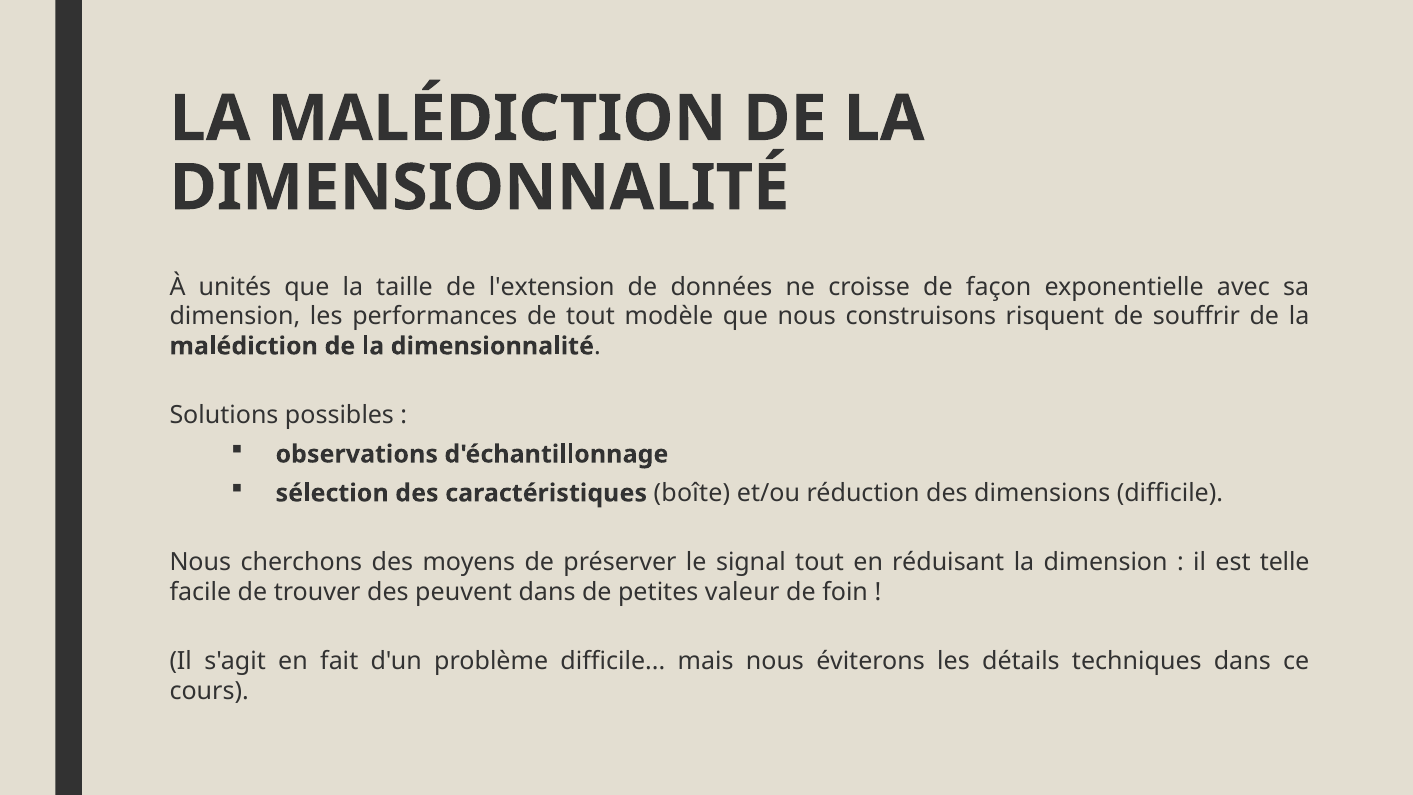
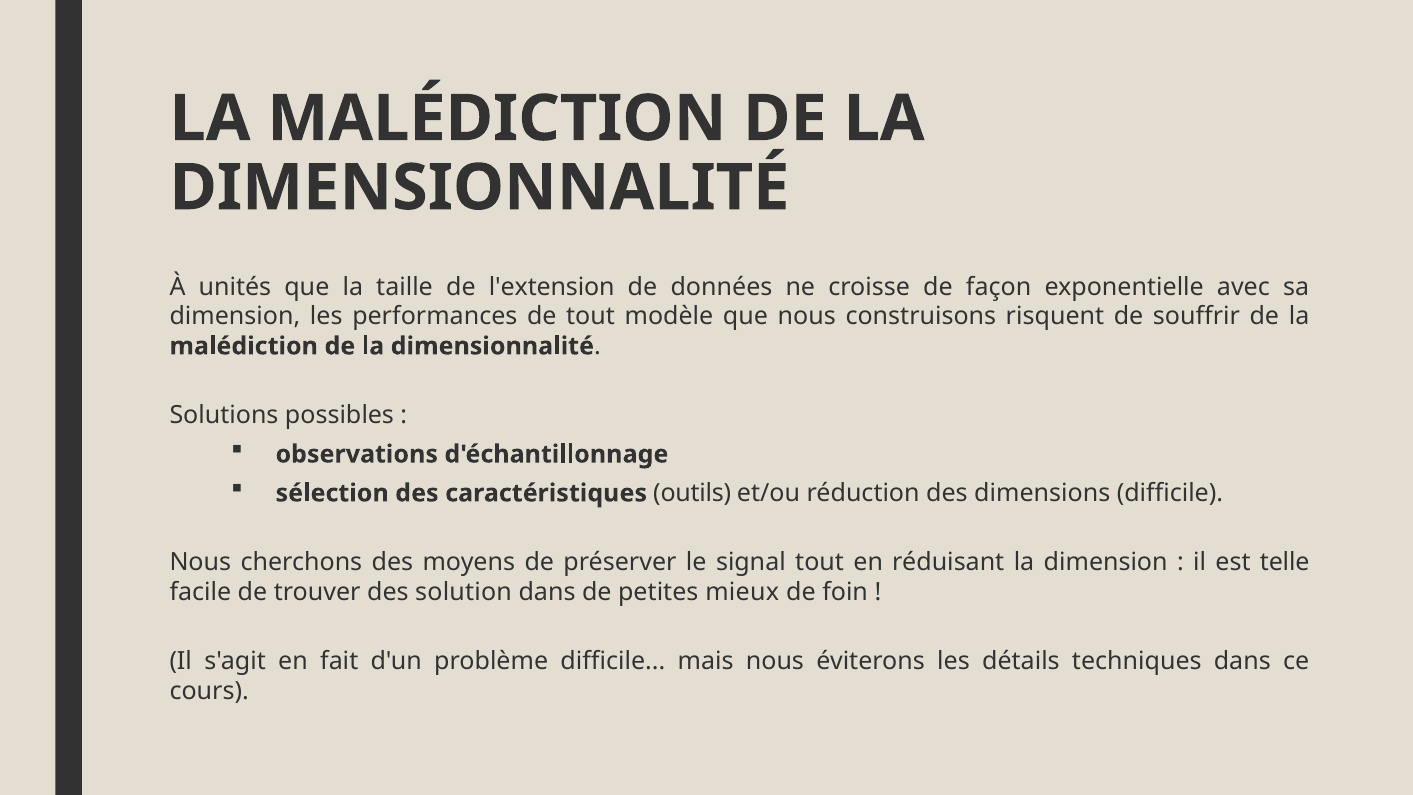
boîte: boîte -> outils
peuvent: peuvent -> solution
valeur: valeur -> mieux
